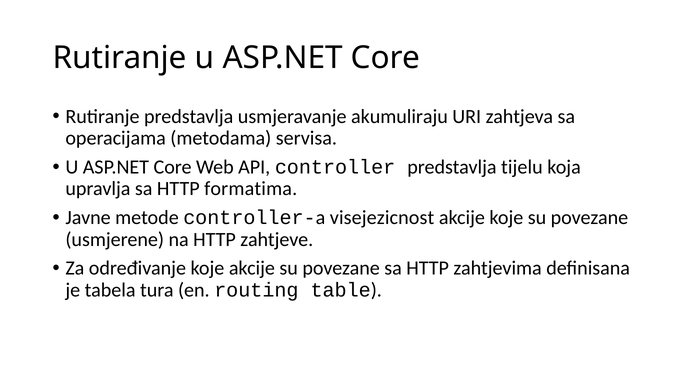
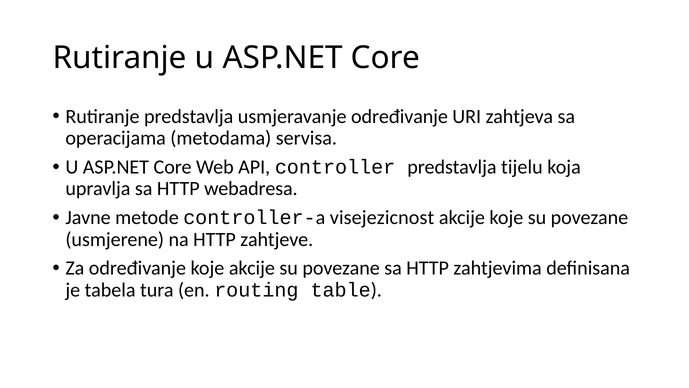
usmjeravanje akumuliraju: akumuliraju -> određivanje
formatima: formatima -> webadresa
